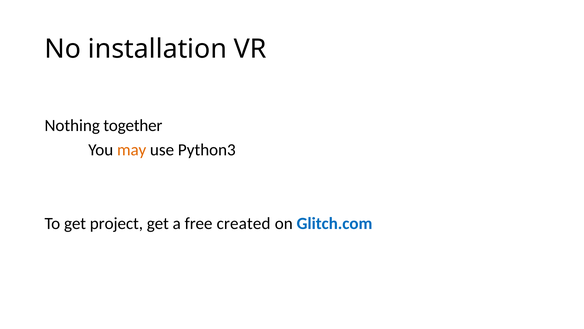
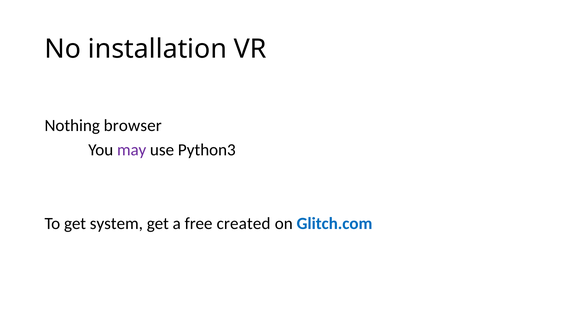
together: together -> browser
may colour: orange -> purple
project: project -> system
